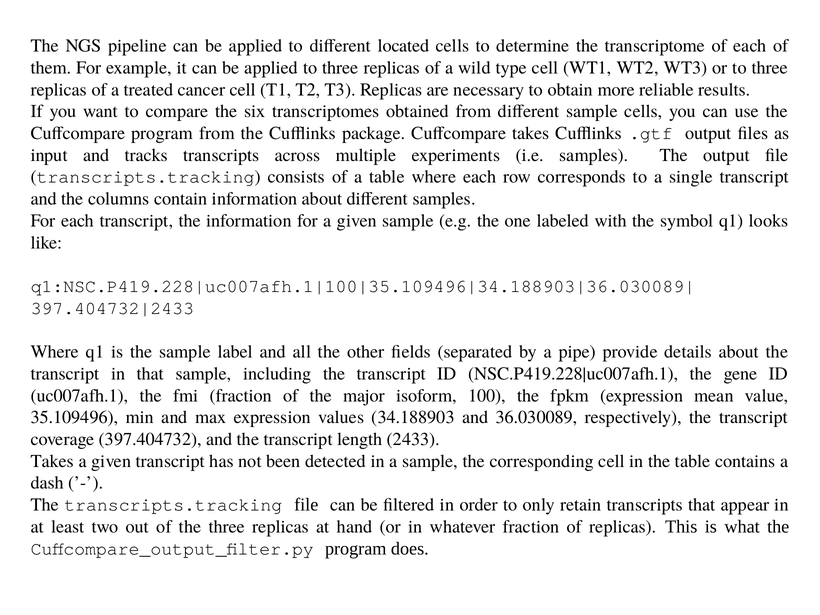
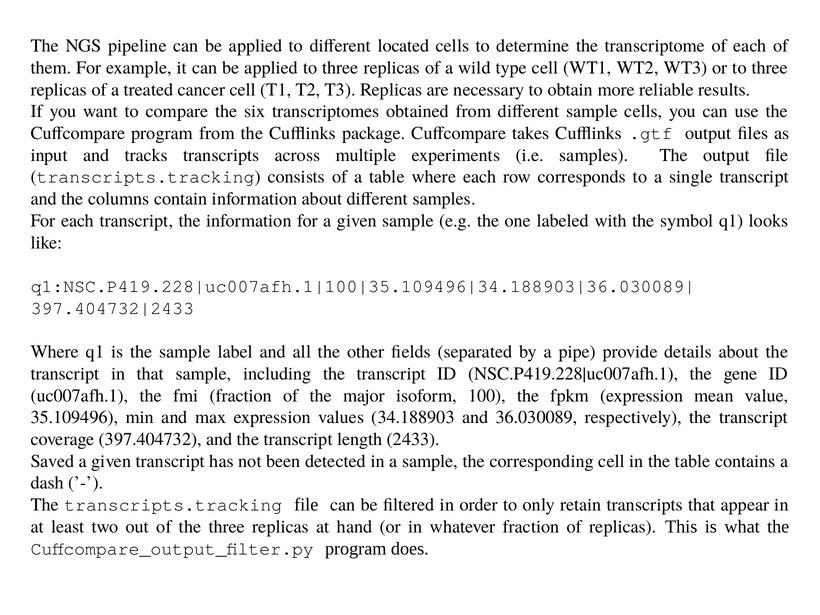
Takes at (52, 461): Takes -> Saved
